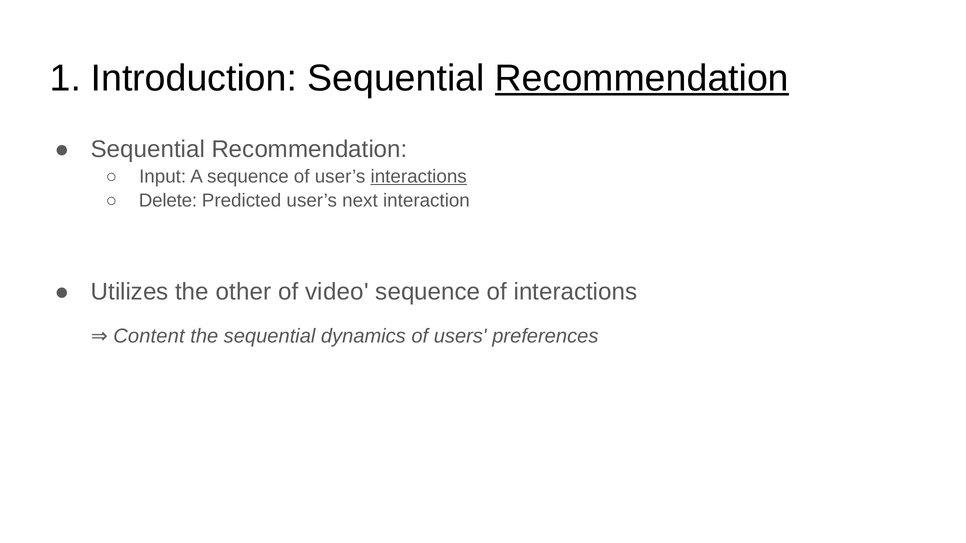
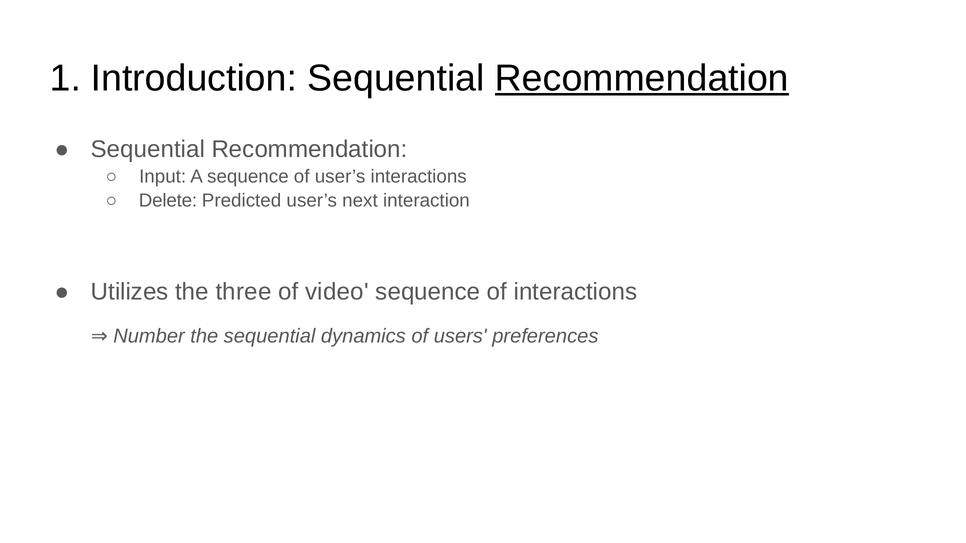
interactions at (419, 177) underline: present -> none
other: other -> three
Content: Content -> Number
